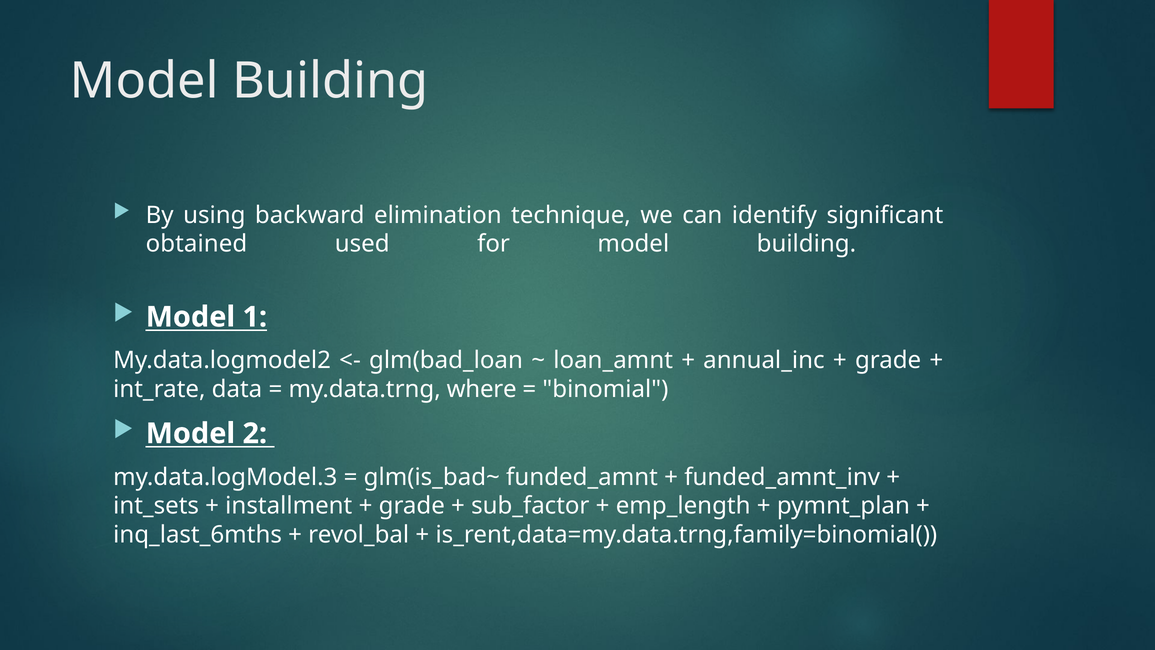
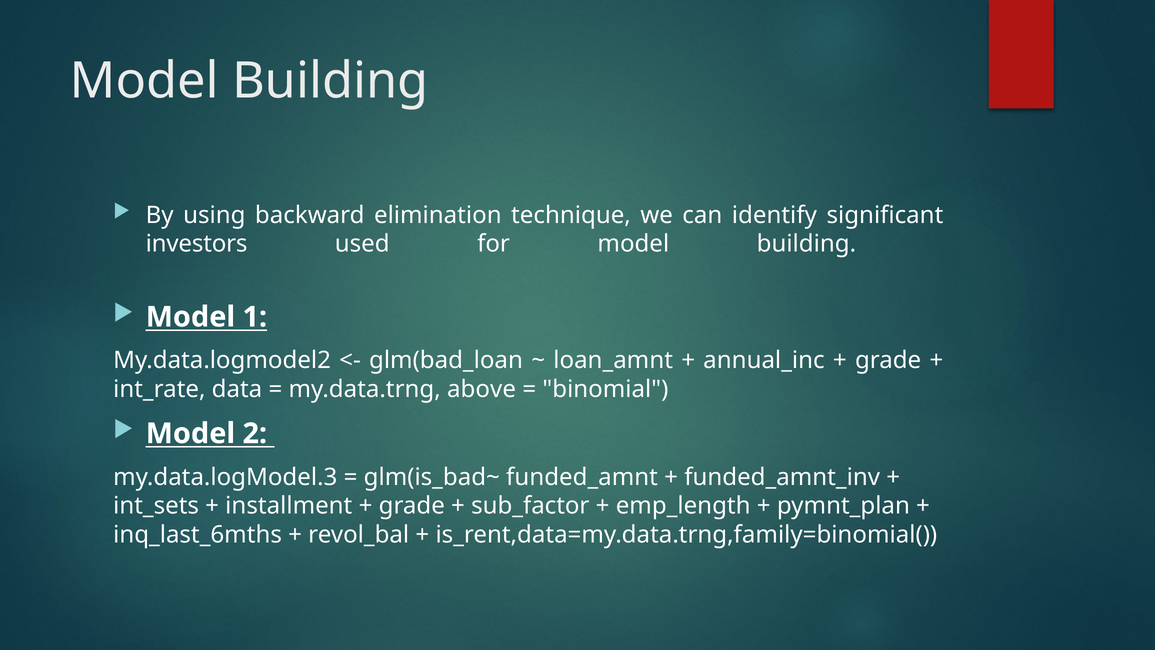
obtained: obtained -> investors
where: where -> above
